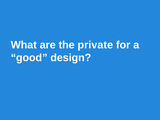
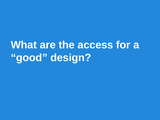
private: private -> access
